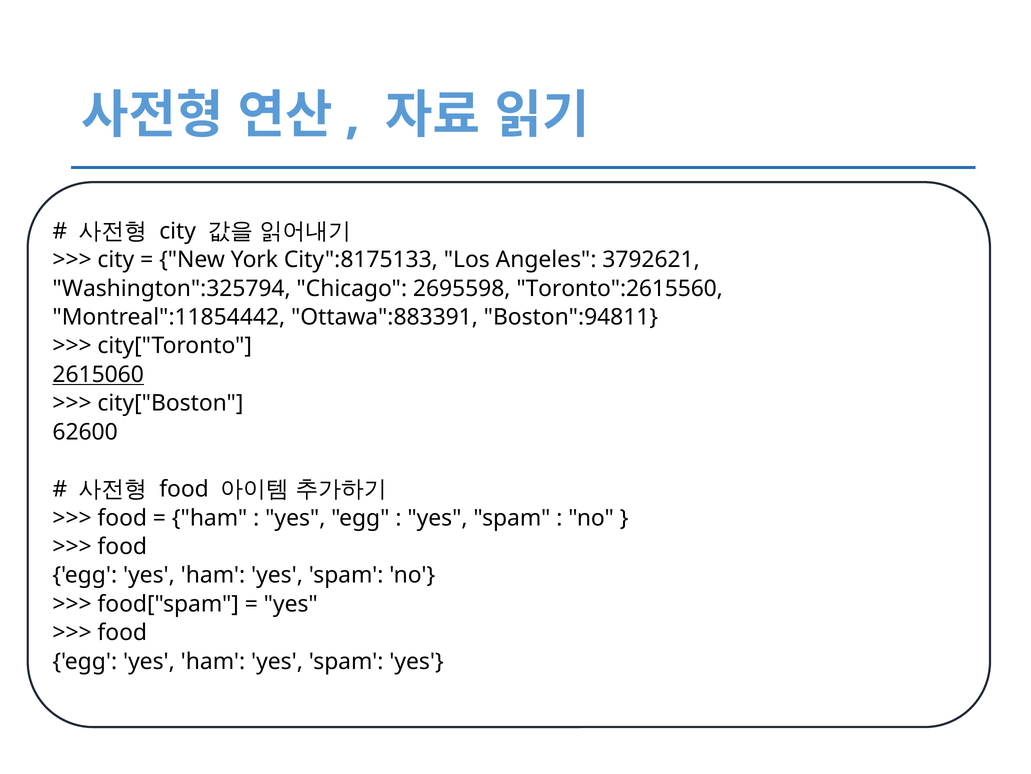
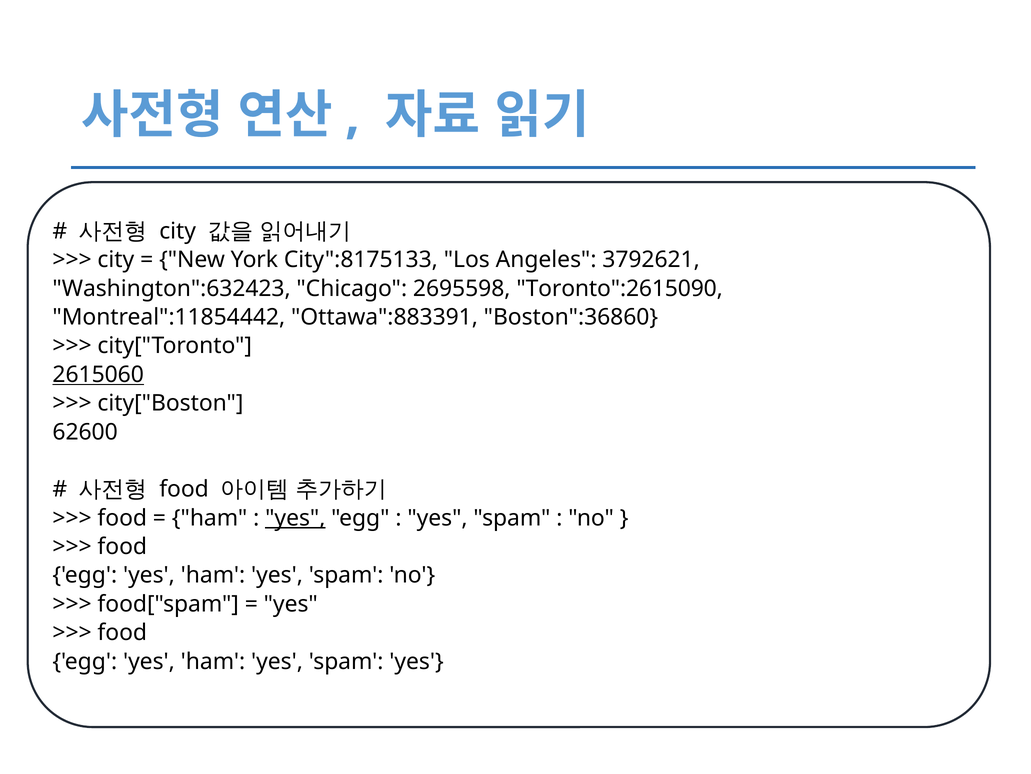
Washington":325794: Washington":325794 -> Washington":632423
Toronto":2615560: Toronto":2615560 -> Toronto":2615090
Boston":94811: Boston":94811 -> Boston":36860
yes at (295, 518) underline: none -> present
